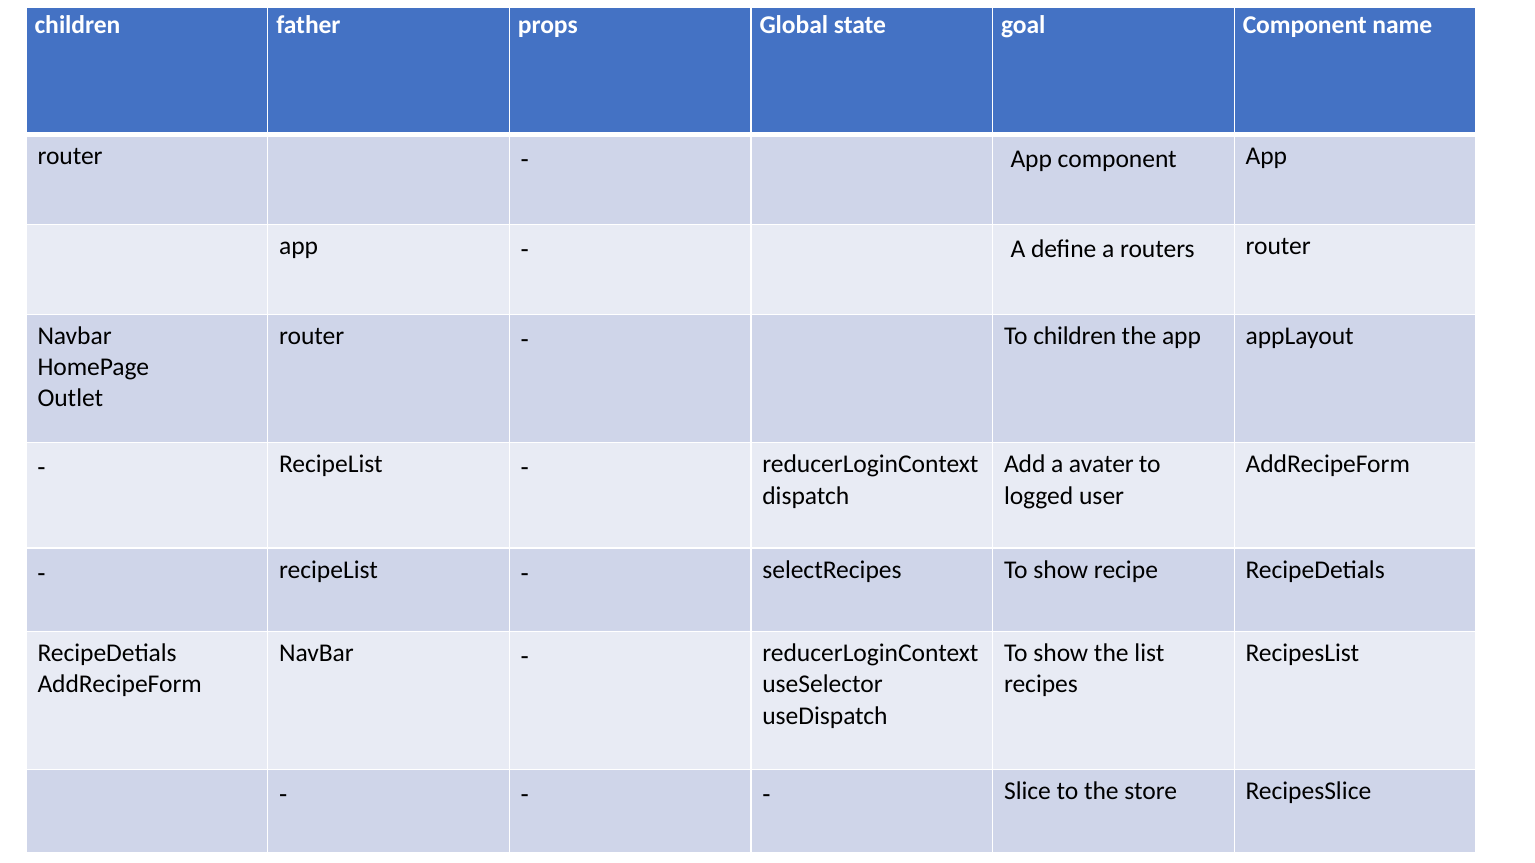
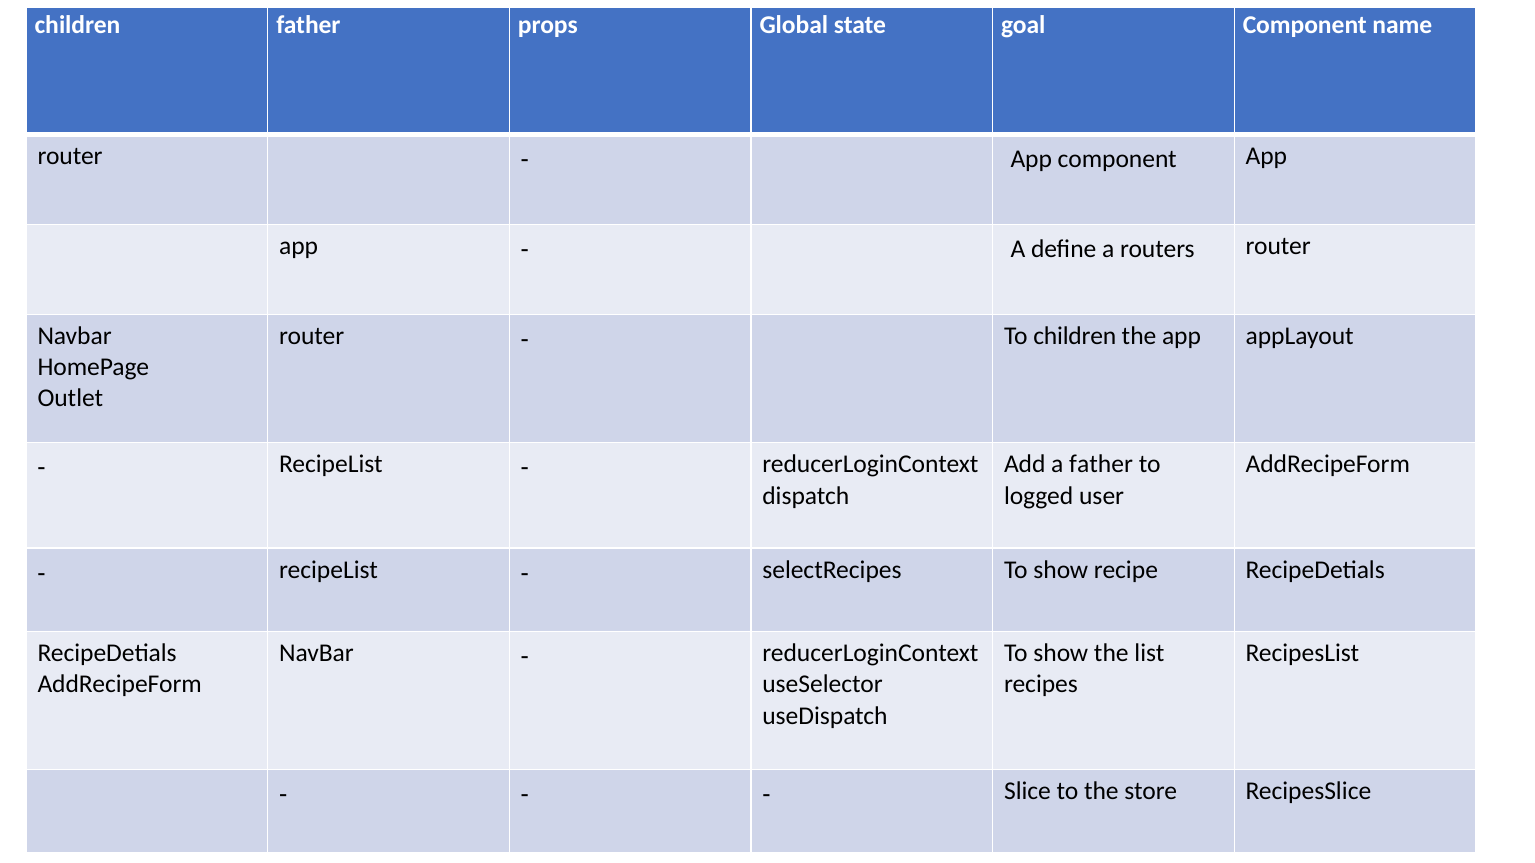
a avater: avater -> father
